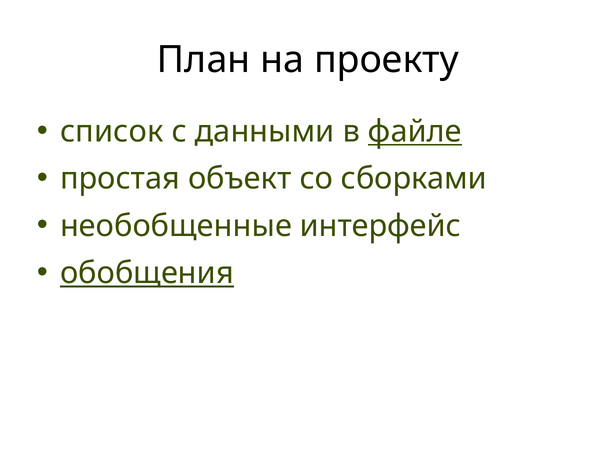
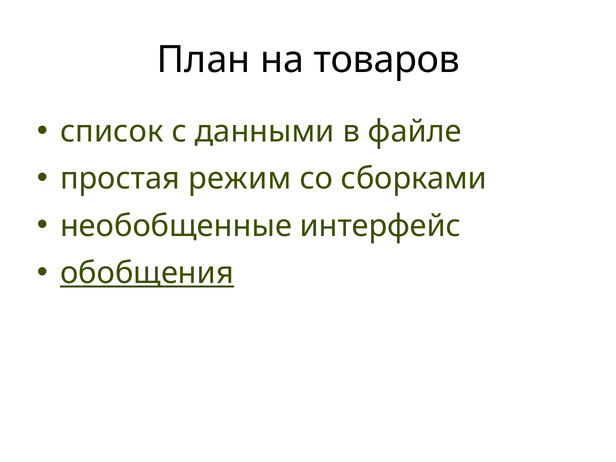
проекту: проекту -> товаров
файле underline: present -> none
объект: объект -> режим
